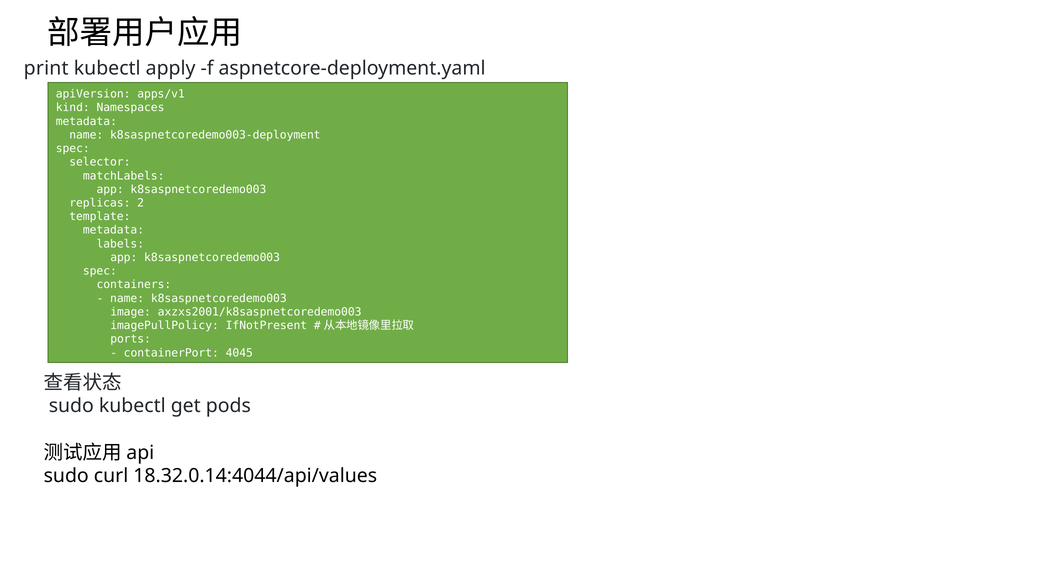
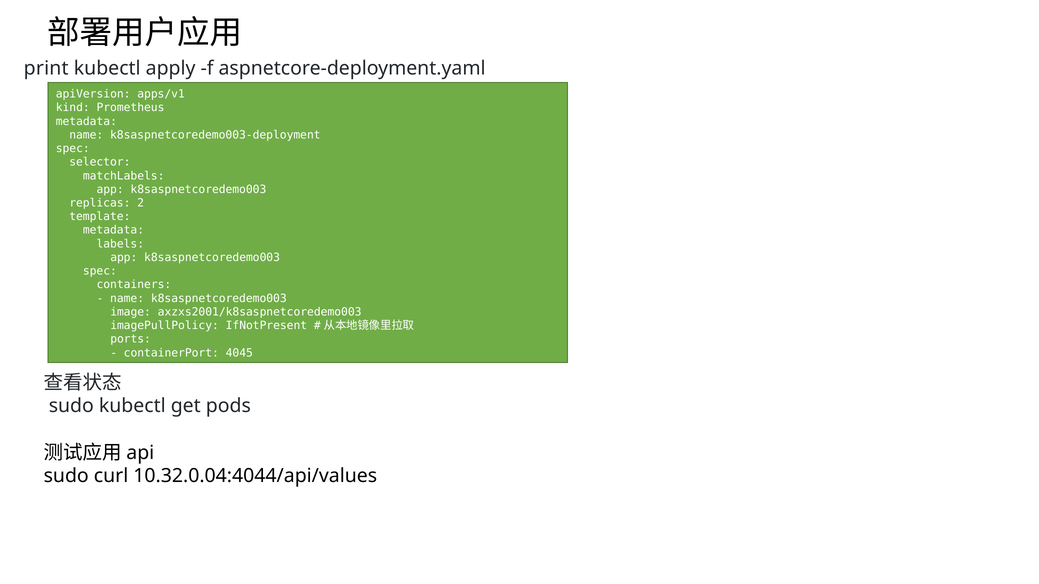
Namespaces: Namespaces -> Prometheus
18.32.0.14:4044/api/values: 18.32.0.14:4044/api/values -> 10.32.0.04:4044/api/values
